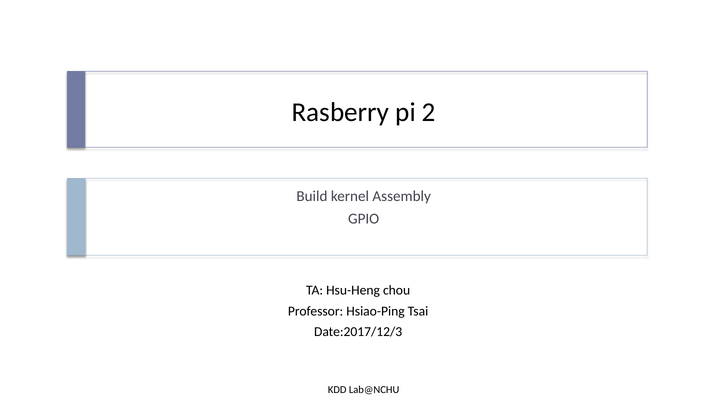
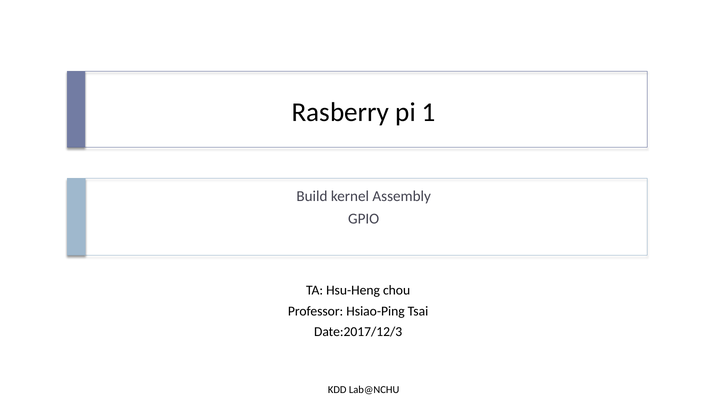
2: 2 -> 1
